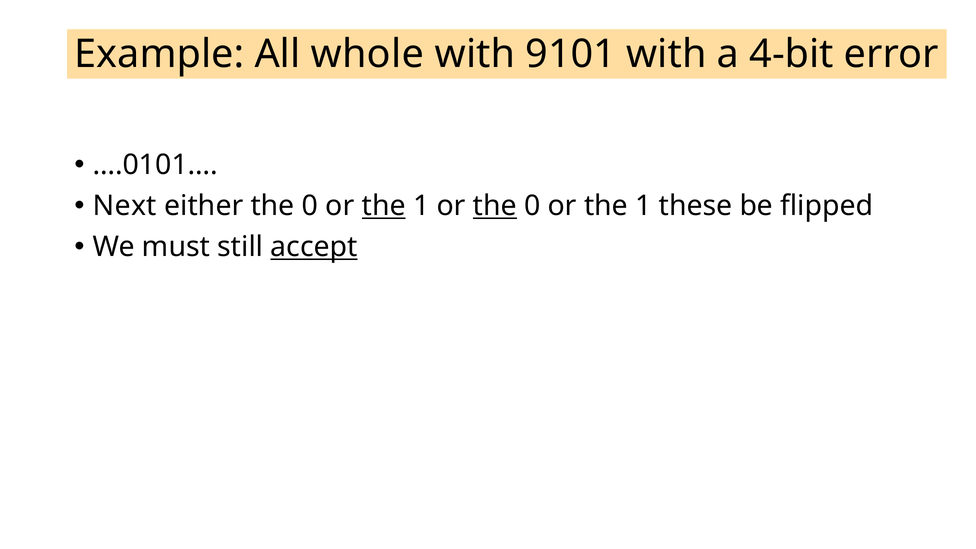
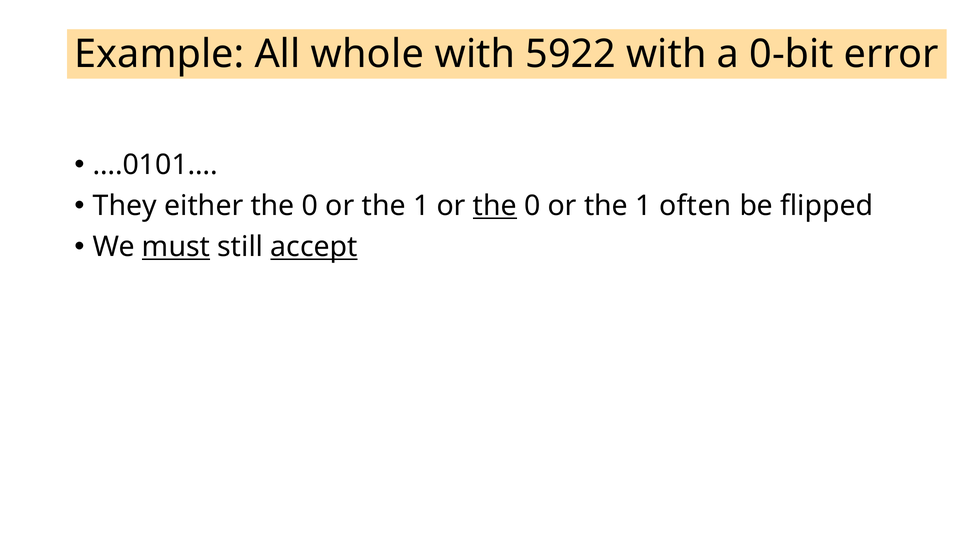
9101: 9101 -> 5922
4-bit: 4-bit -> 0-bit
Next: Next -> They
the at (384, 206) underline: present -> none
these: these -> often
must underline: none -> present
